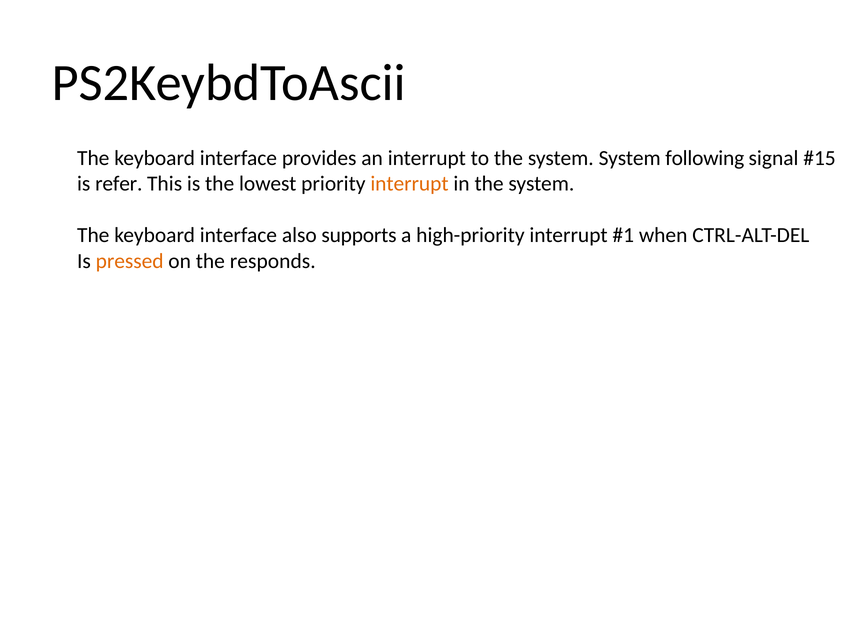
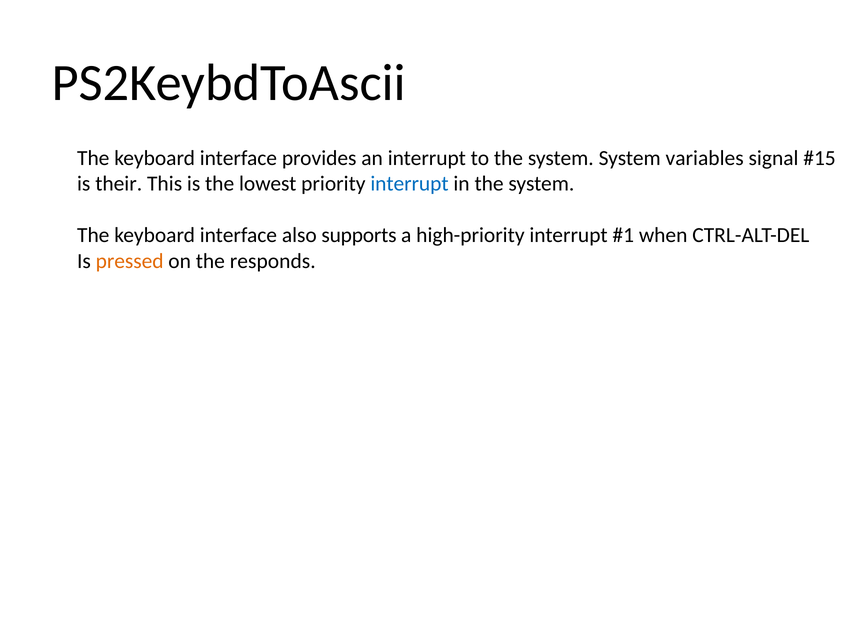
following: following -> variables
refer: refer -> their
interrupt at (409, 184) colour: orange -> blue
